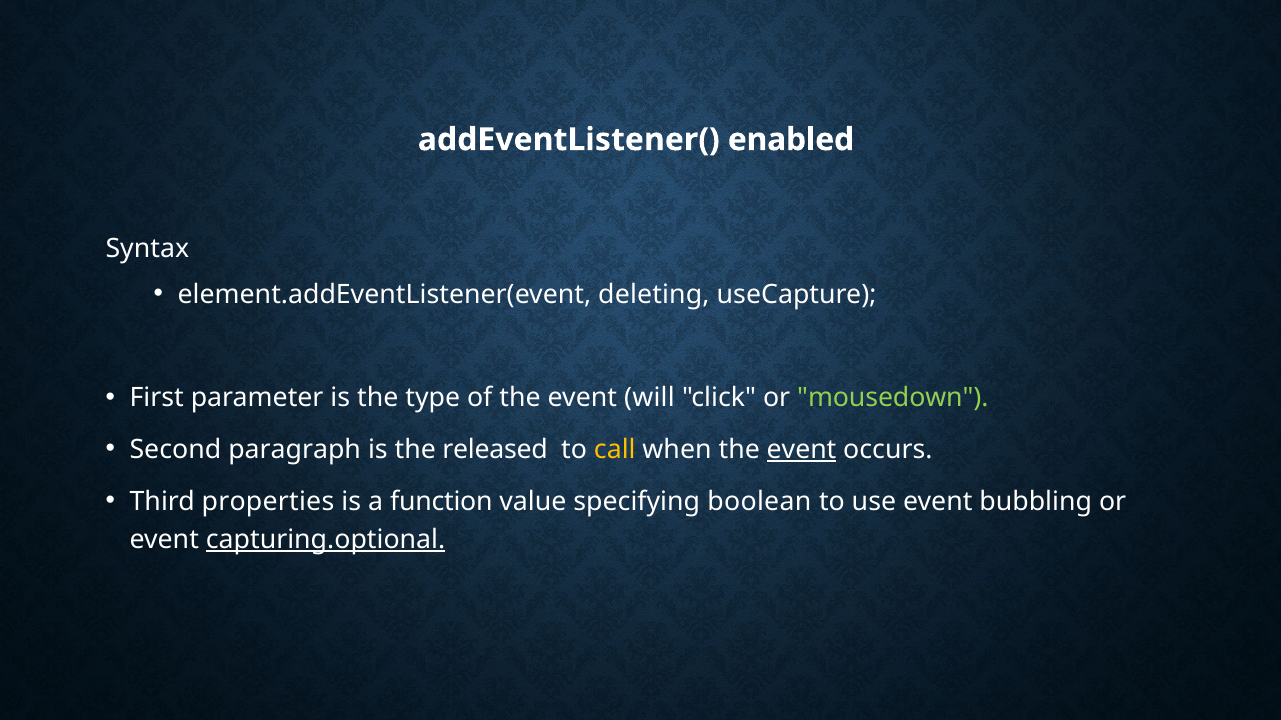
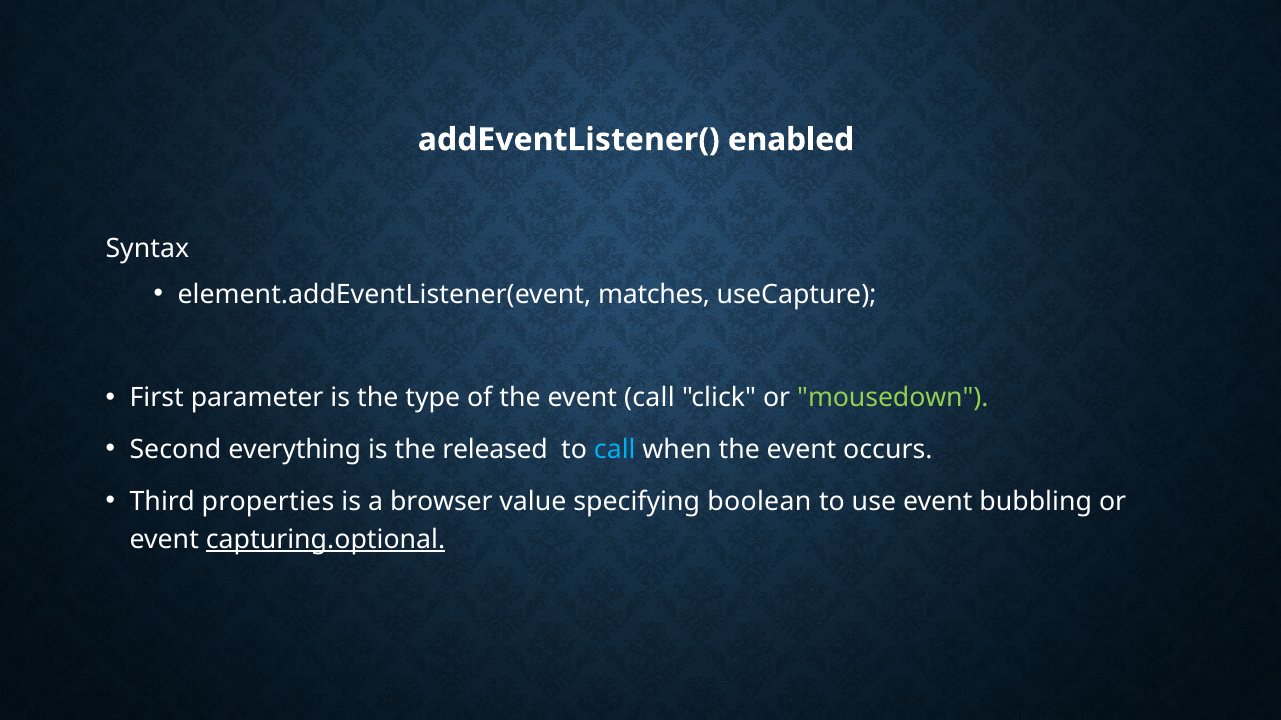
deleting: deleting -> matches
event will: will -> call
paragraph: paragraph -> everything
call at (615, 450) colour: yellow -> light blue
event at (802, 450) underline: present -> none
function: function -> browser
